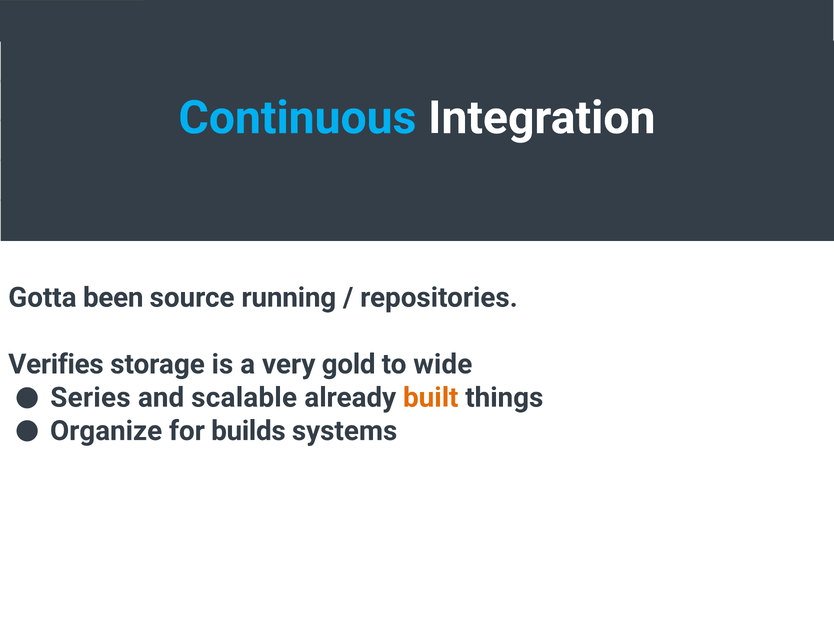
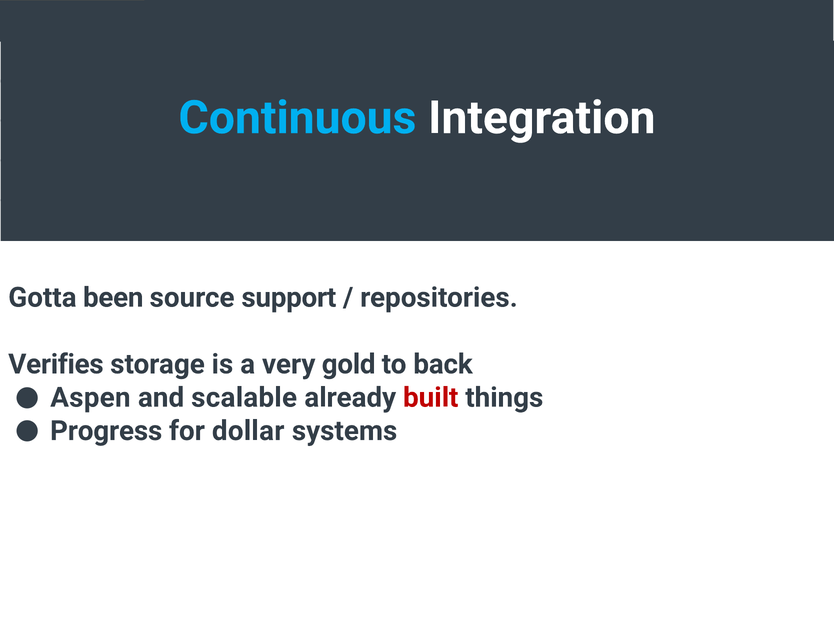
running: running -> support
wide: wide -> back
Series: Series -> Aspen
built colour: orange -> red
Organize: Organize -> Progress
builds: builds -> dollar
